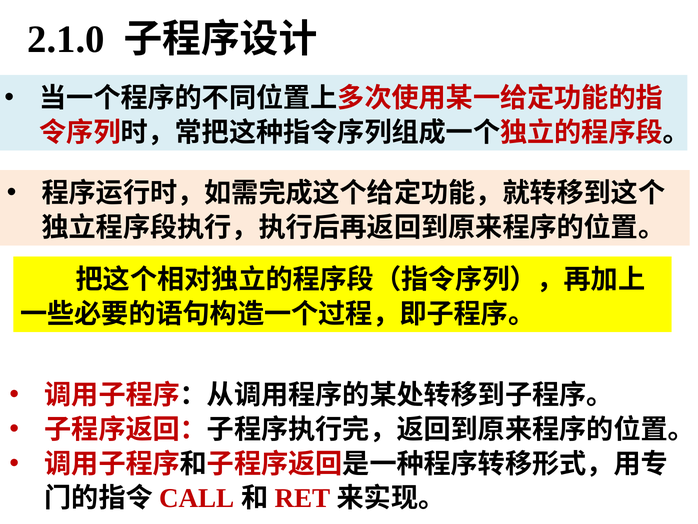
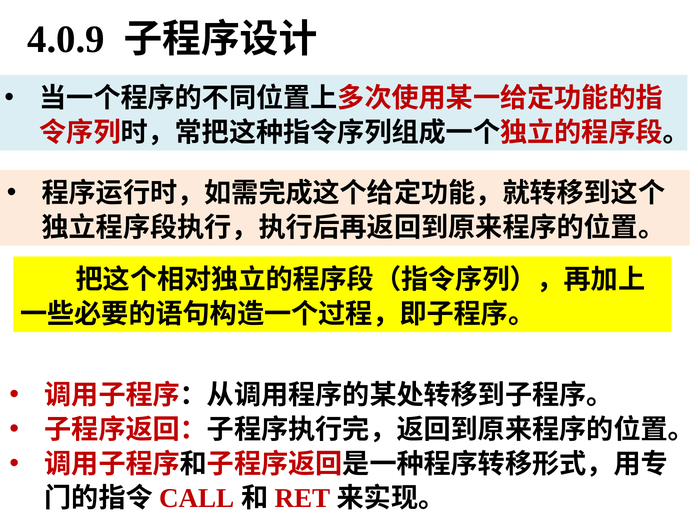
2.1.0: 2.1.0 -> 4.0.9
